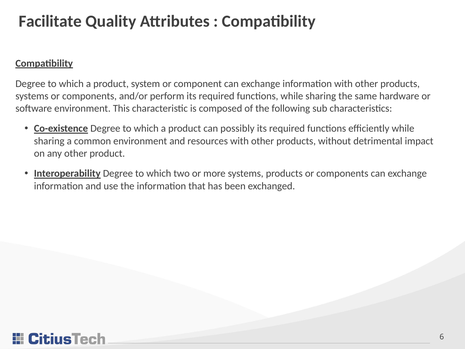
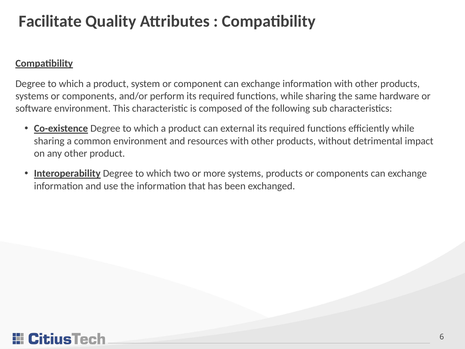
possibly: possibly -> external
